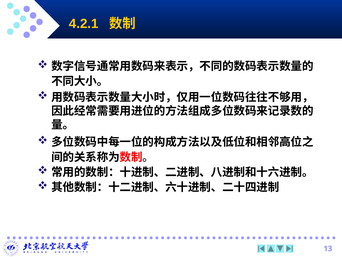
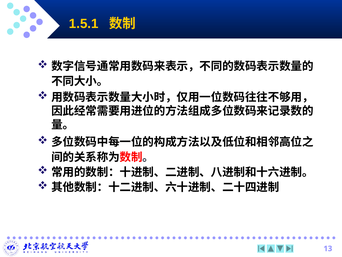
4.2.1: 4.2.1 -> 1.5.1
